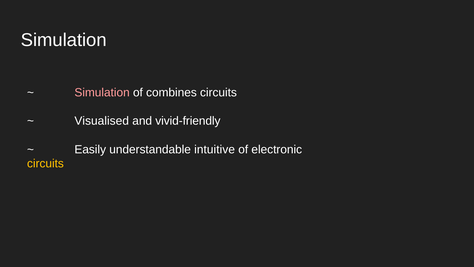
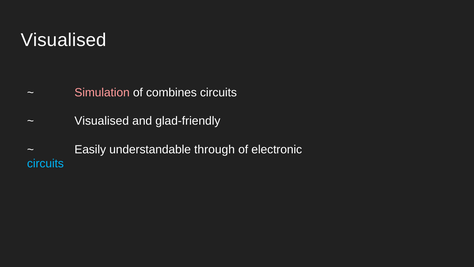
Simulation at (64, 40): Simulation -> Visualised
vivid-friendly: vivid-friendly -> glad-friendly
intuitive: intuitive -> through
circuits at (45, 163) colour: yellow -> light blue
